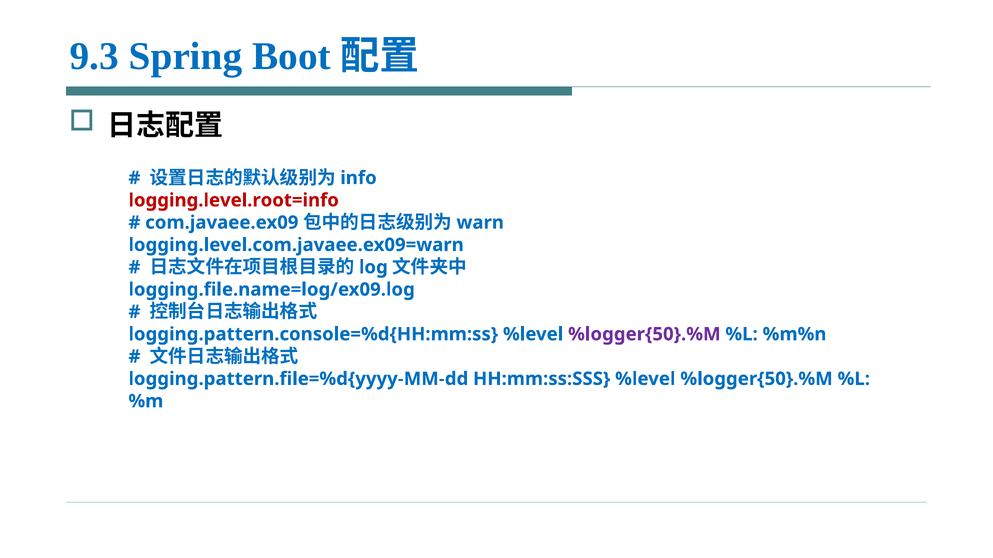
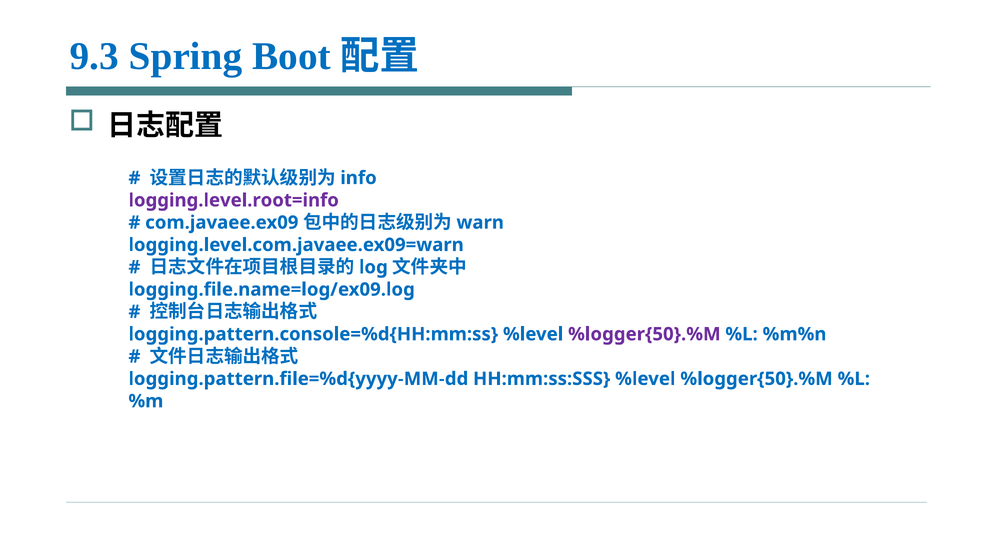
logging.level.root=info colour: red -> purple
